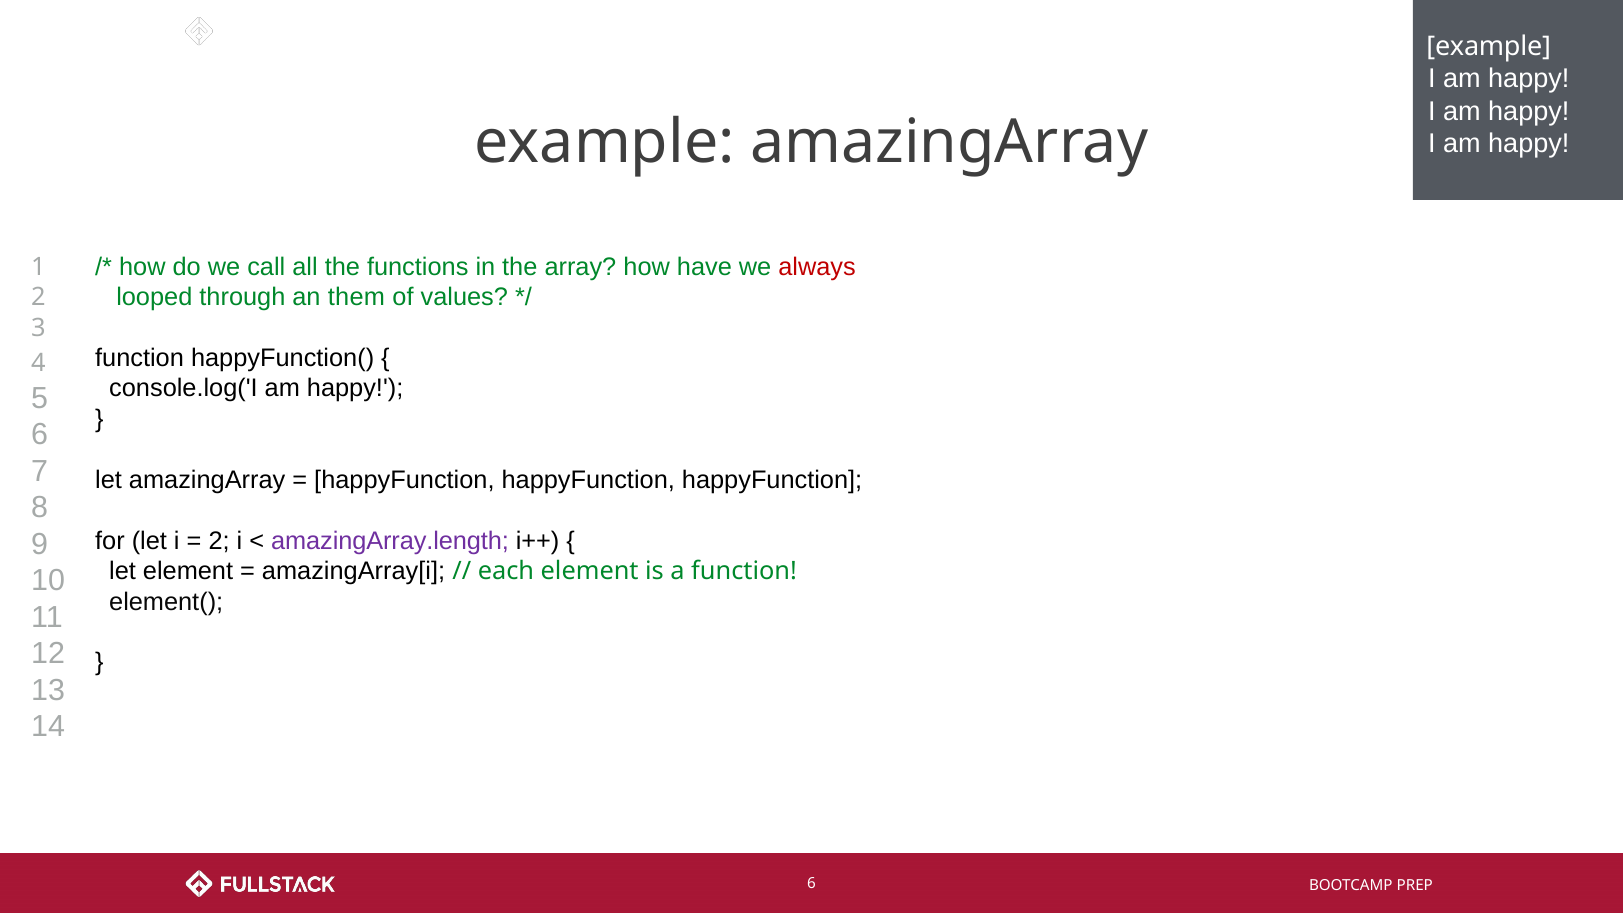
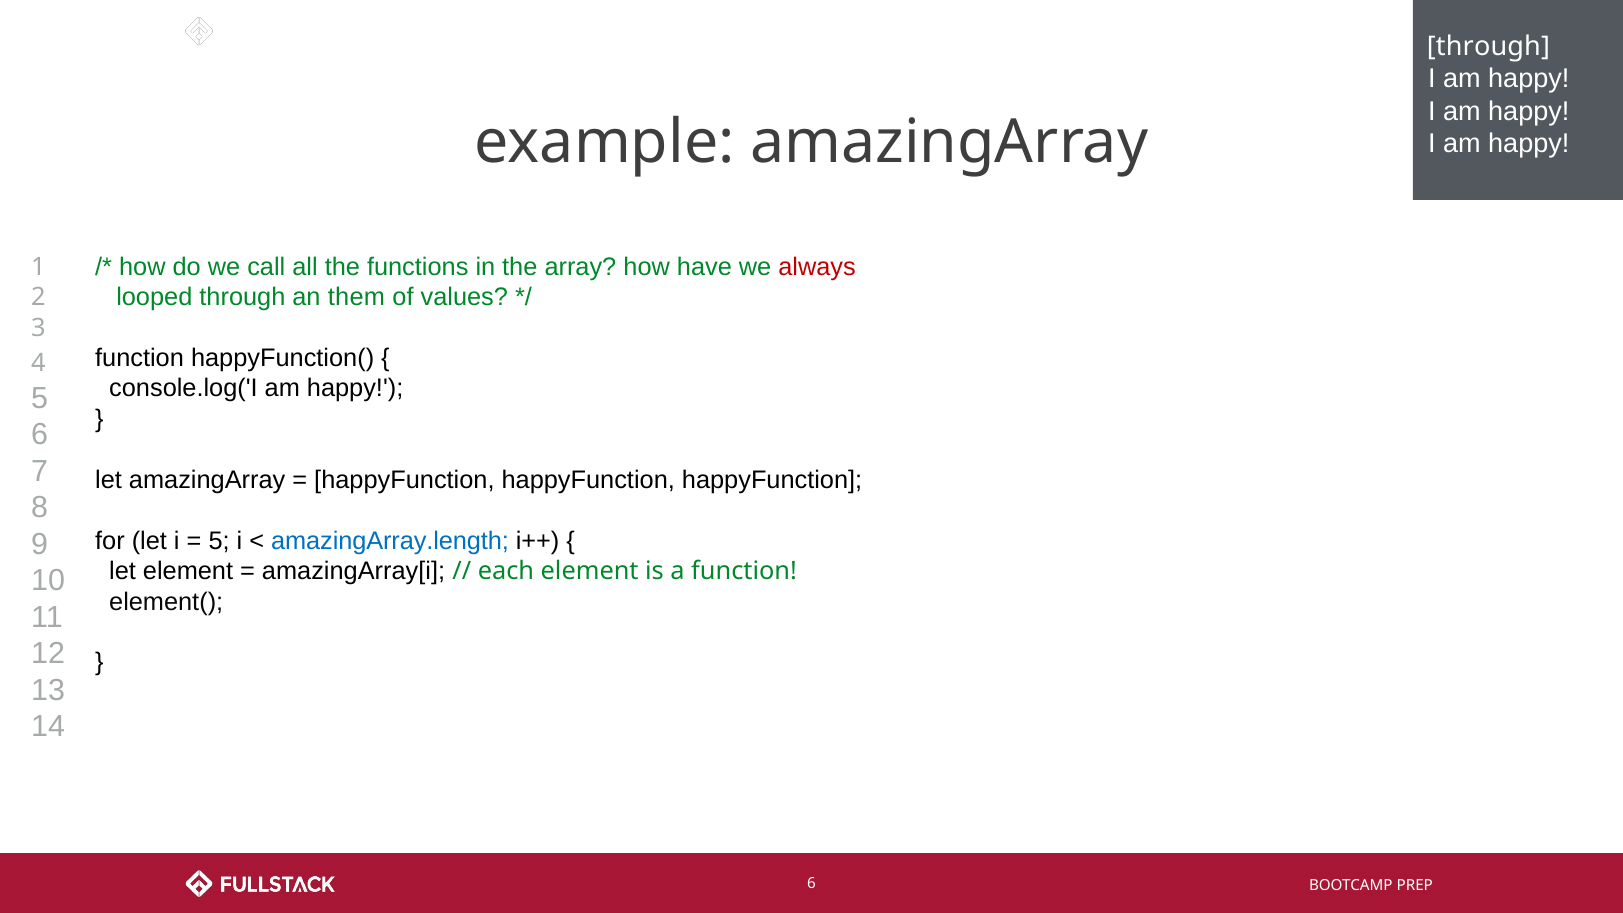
example at (1489, 47): example -> through
2 at (219, 541): 2 -> 5
amazingArray.length colour: purple -> blue
